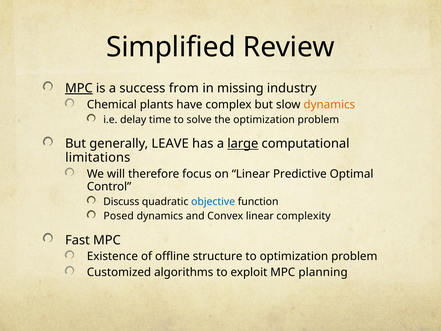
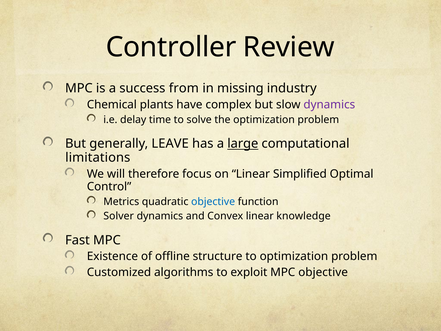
Simplified: Simplified -> Controller
MPC at (79, 88) underline: present -> none
dynamics at (329, 105) colour: orange -> purple
Predictive: Predictive -> Simplified
Discuss: Discuss -> Metrics
Posed: Posed -> Solver
complexity: complexity -> knowledge
MPC planning: planning -> objective
